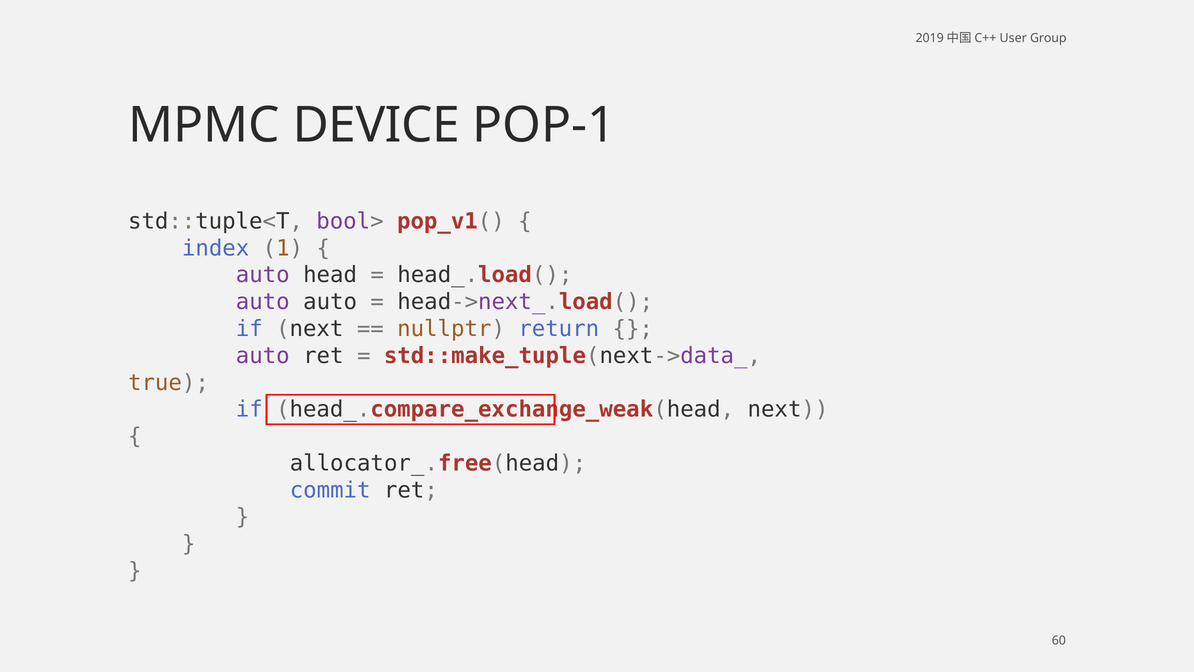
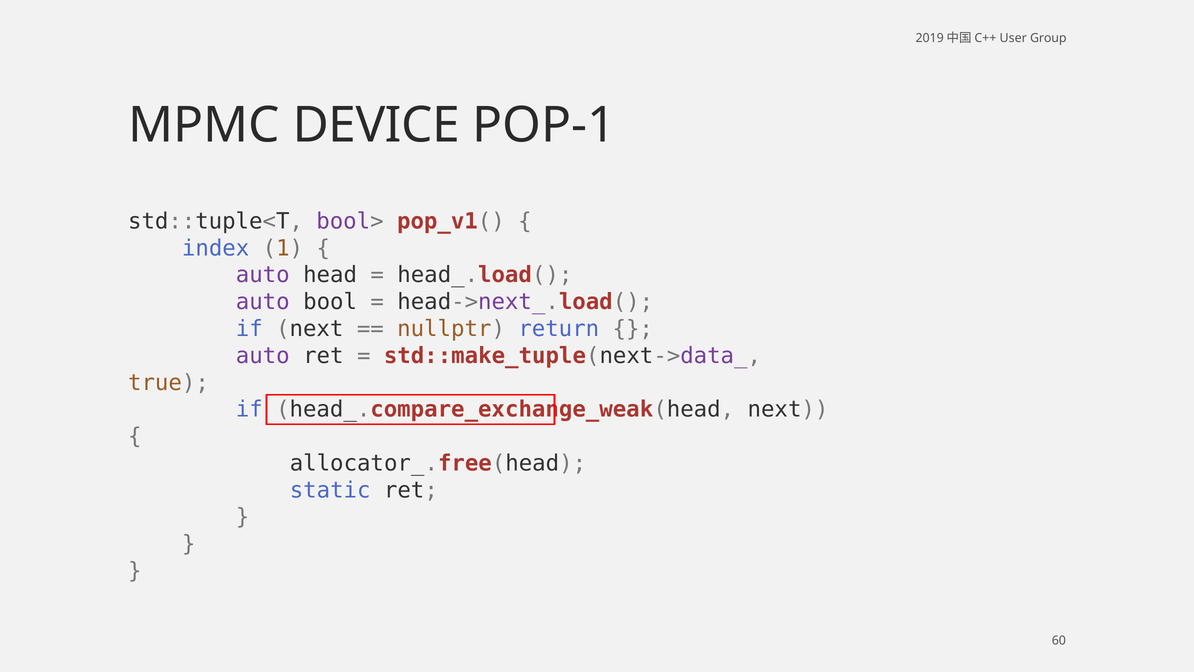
auto auto: auto -> bool
commit: commit -> static
